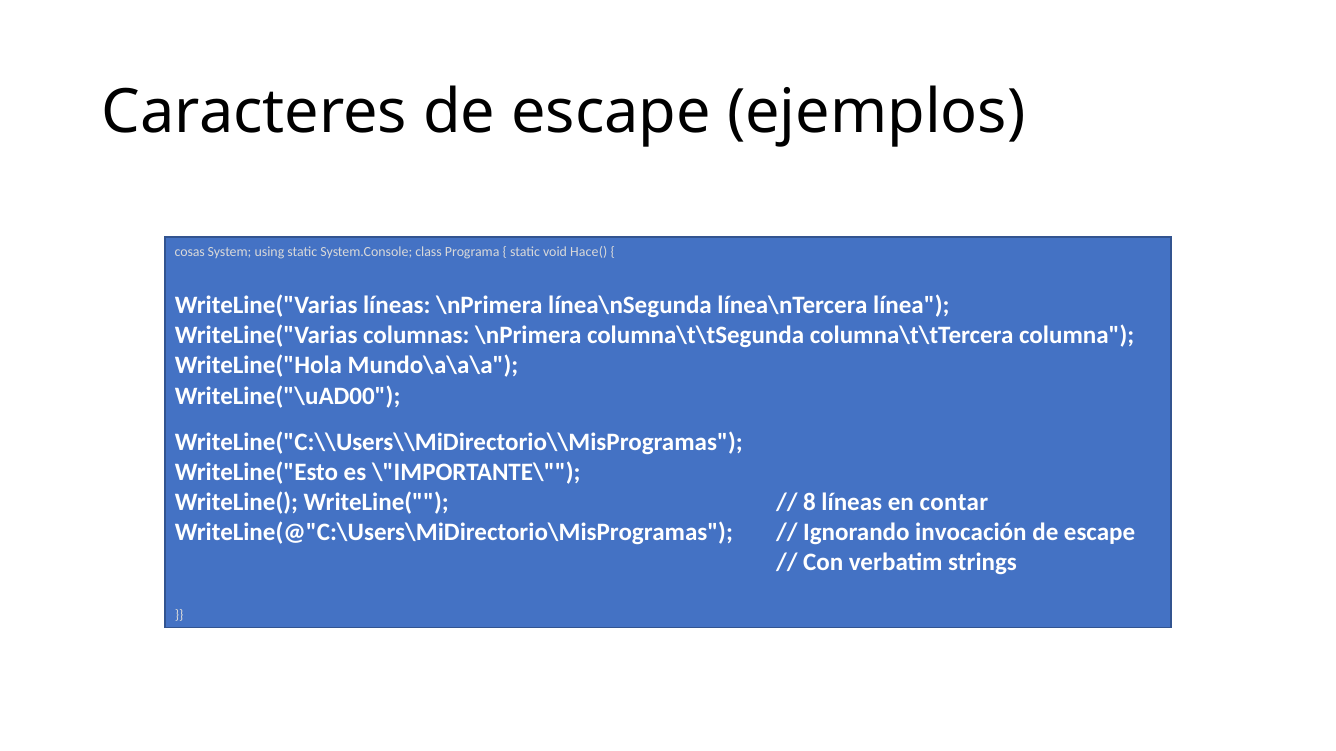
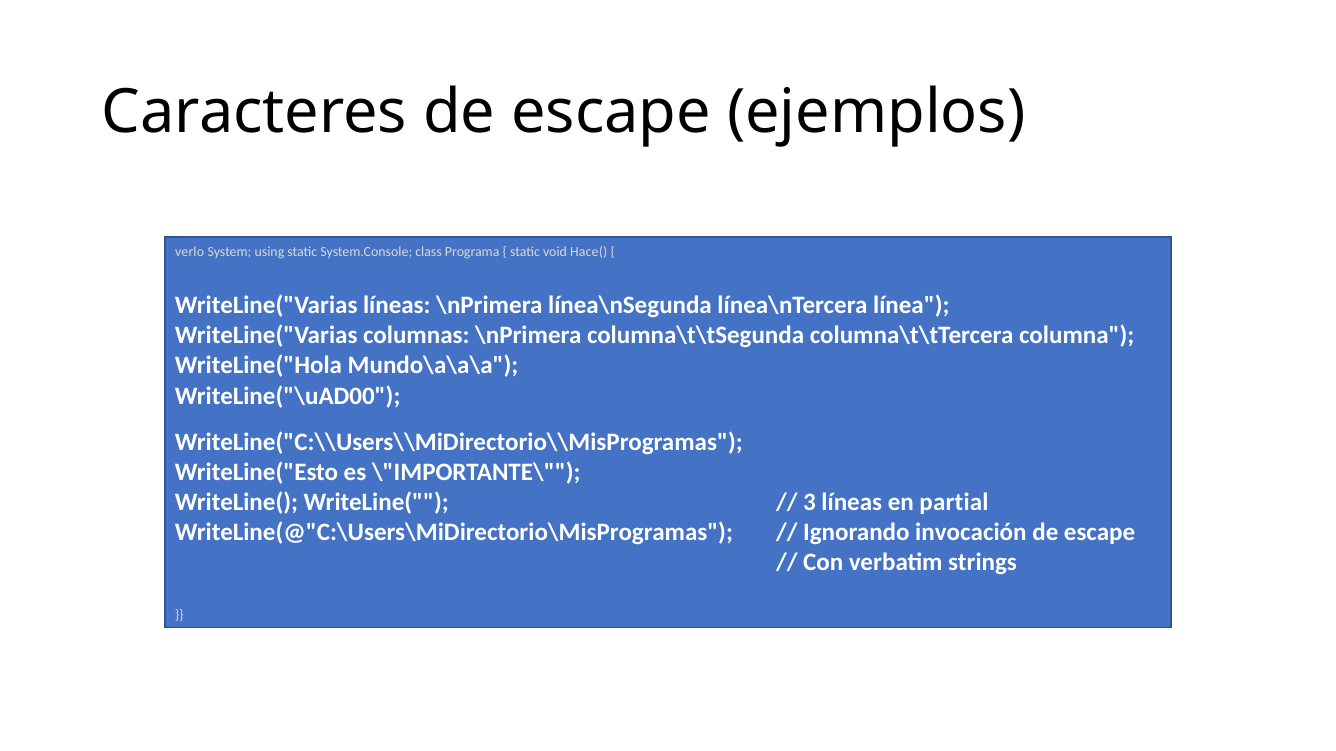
cosas: cosas -> verlo
8: 8 -> 3
contar: contar -> partial
